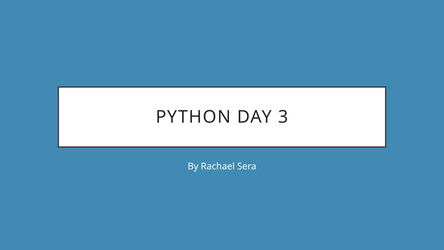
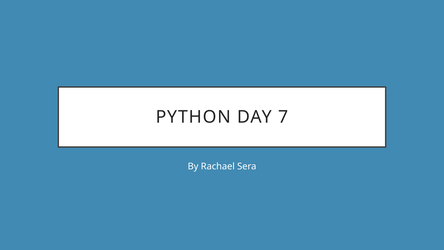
3: 3 -> 7
